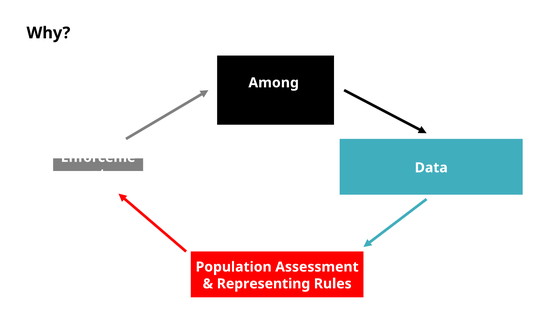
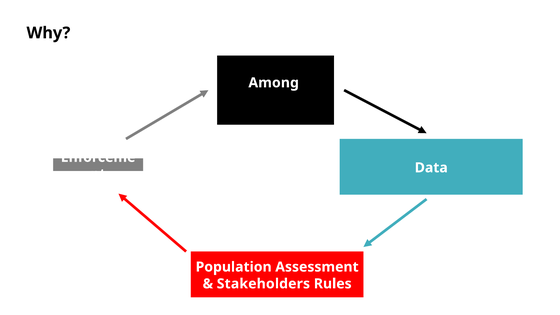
Representing: Representing -> Stakeholders
